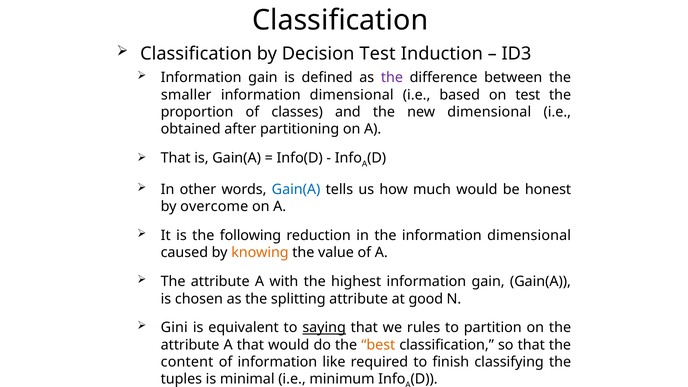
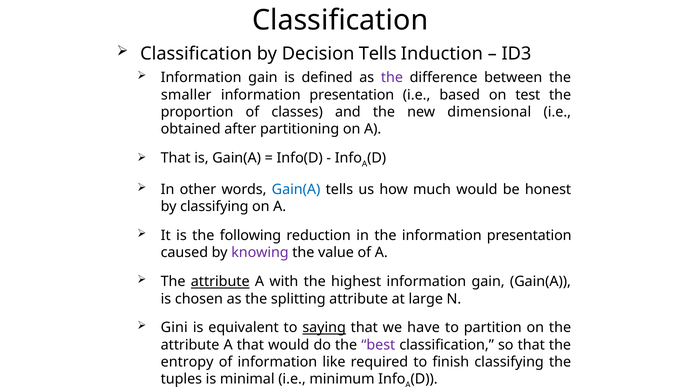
Decision Test: Test -> Tells
dimensional at (352, 95): dimensional -> presentation
by overcome: overcome -> classifying
the information dimensional: dimensional -> presentation
knowing colour: orange -> purple
attribute at (220, 282) underline: none -> present
good: good -> large
rules: rules -> have
best colour: orange -> purple
content: content -> entropy
